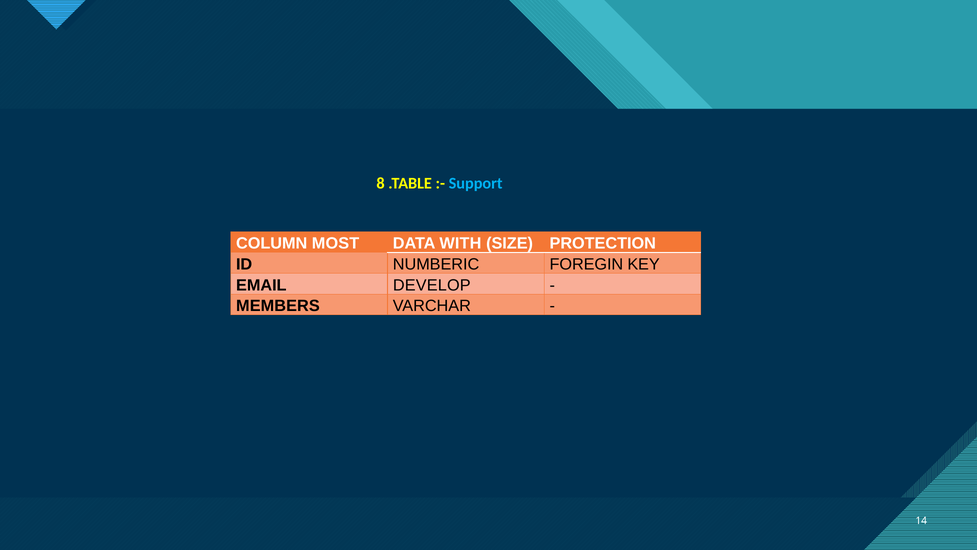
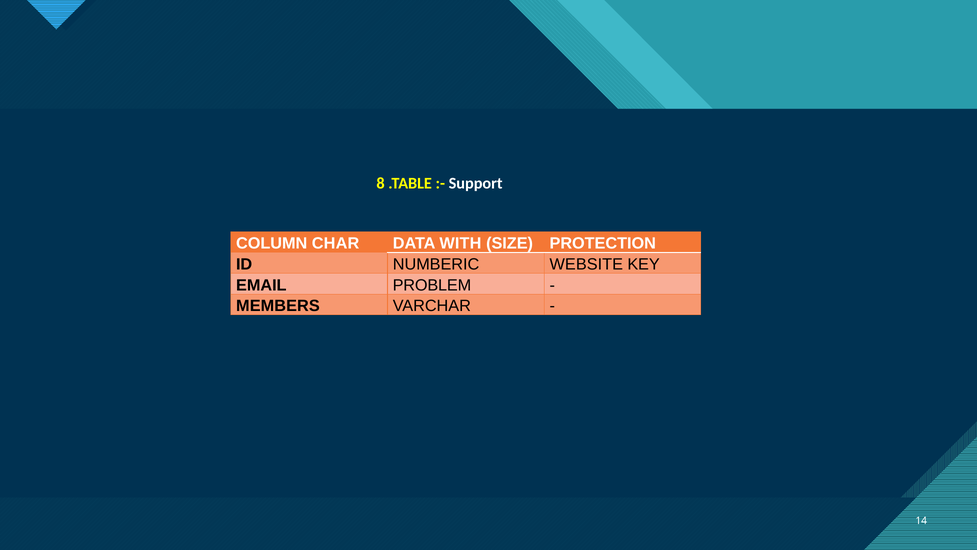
Support colour: light blue -> white
MOST: MOST -> CHAR
FOREGIN: FOREGIN -> WEBSITE
DEVELOP: DEVELOP -> PROBLEM
